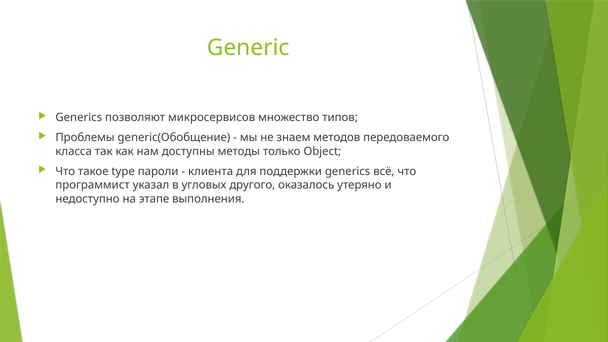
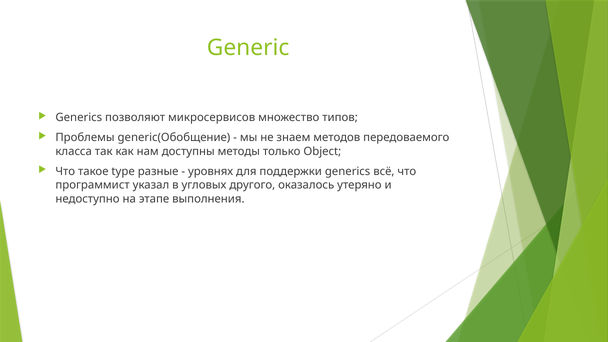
пароли: пароли -> разные
клиента: клиента -> уровнях
